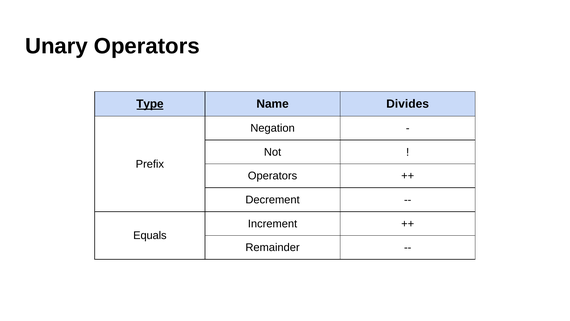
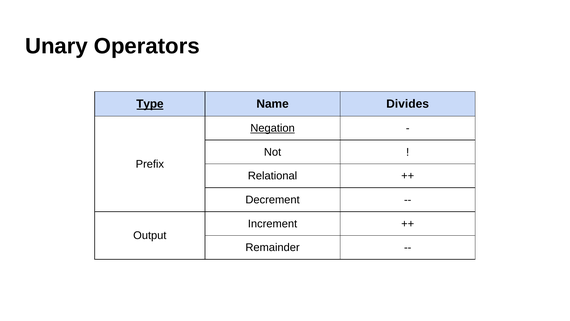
Negation underline: none -> present
Operators at (273, 176): Operators -> Relational
Equals: Equals -> Output
